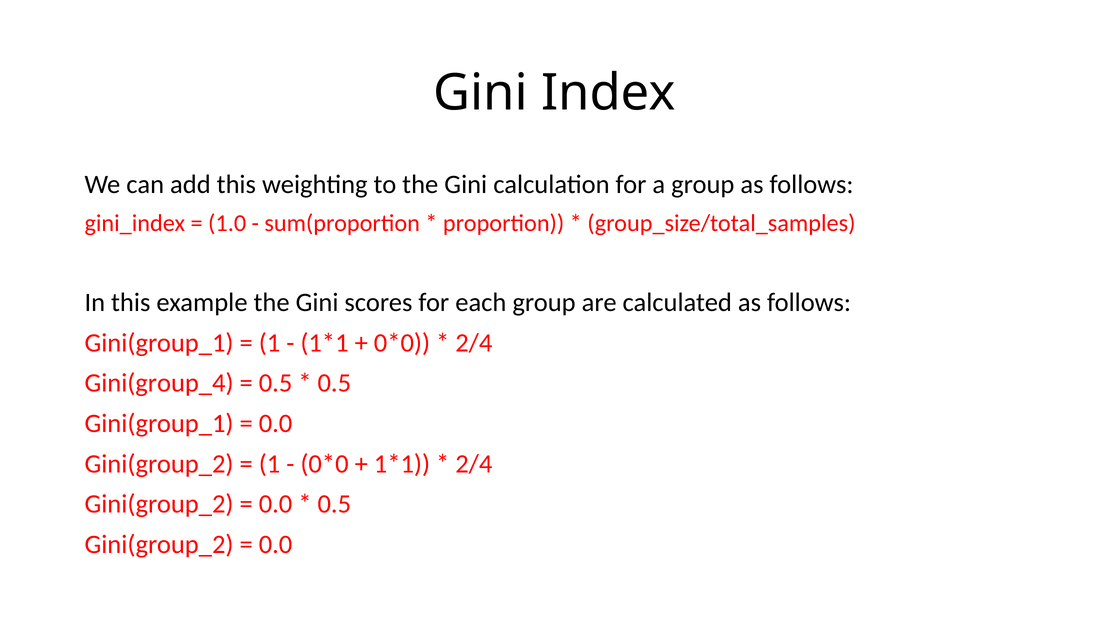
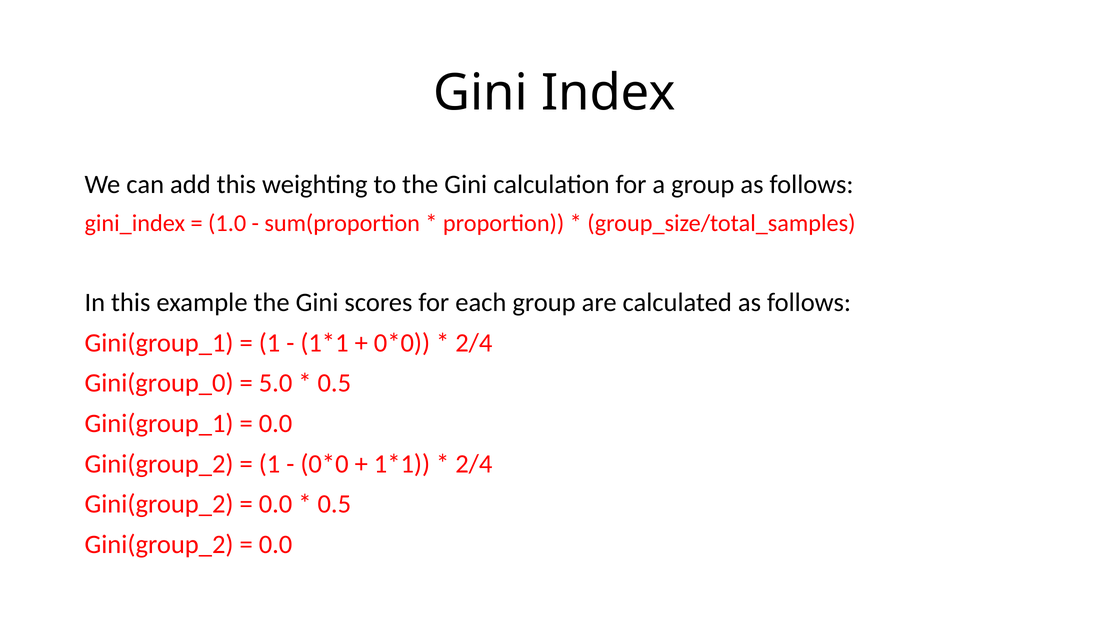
Gini(group_4: Gini(group_4 -> Gini(group_0
0.5 at (276, 383): 0.5 -> 5.0
